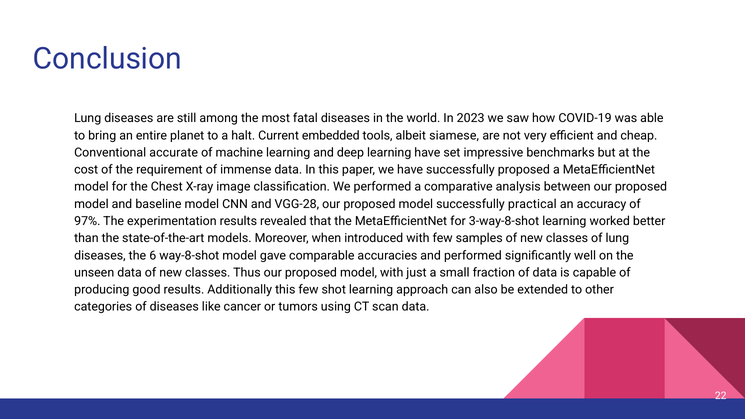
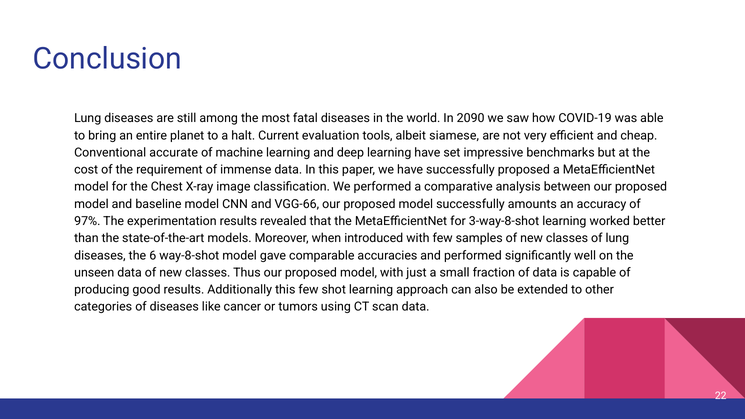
2023: 2023 -> 2090
embedded: embedded -> evaluation
VGG-28: VGG-28 -> VGG-66
practical: practical -> amounts
